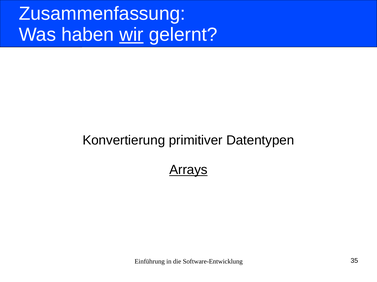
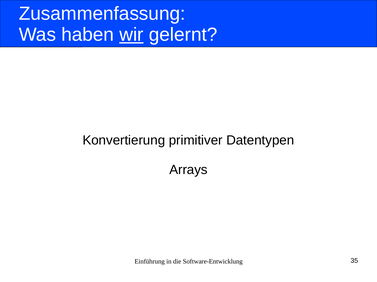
Arrays underline: present -> none
